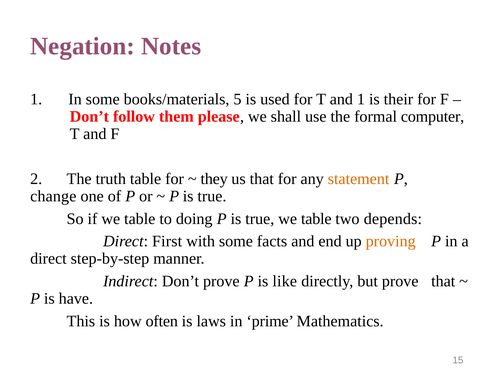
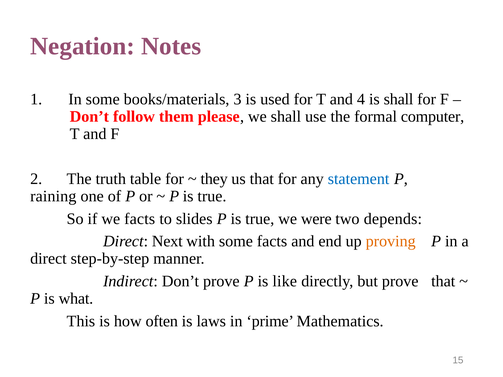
5: 5 -> 3
and 1: 1 -> 4
is their: their -> shall
statement colour: orange -> blue
change: change -> raining
if we table: table -> facts
doing: doing -> slides
true we table: table -> were
First: First -> Next
have: have -> what
